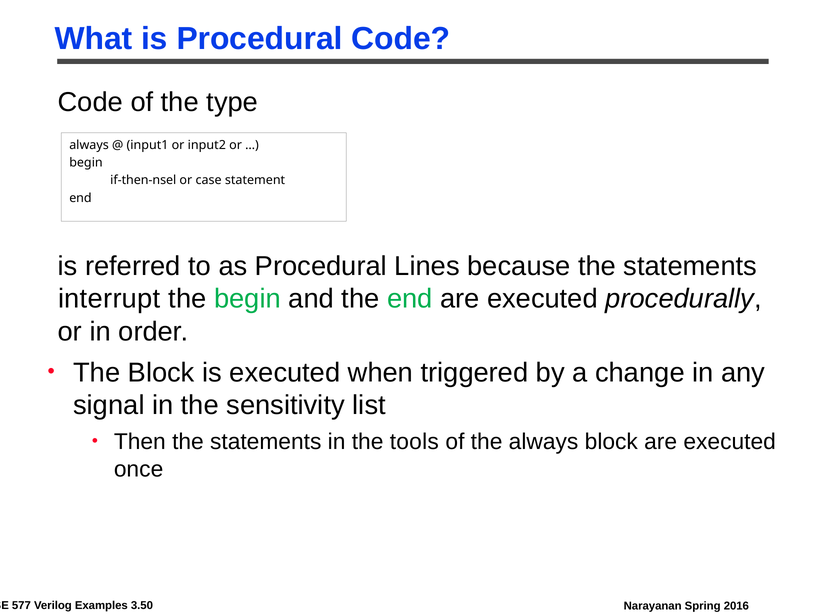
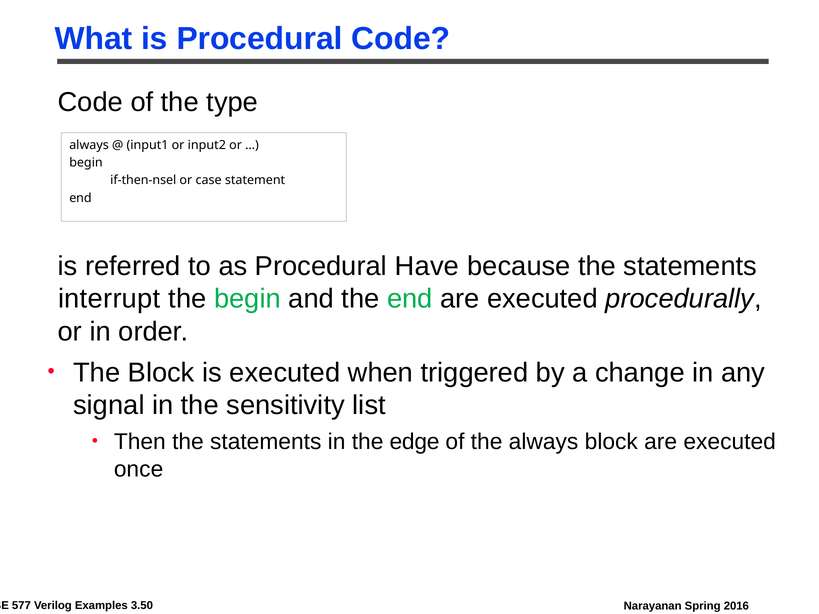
Lines: Lines -> Have
tools: tools -> edge
